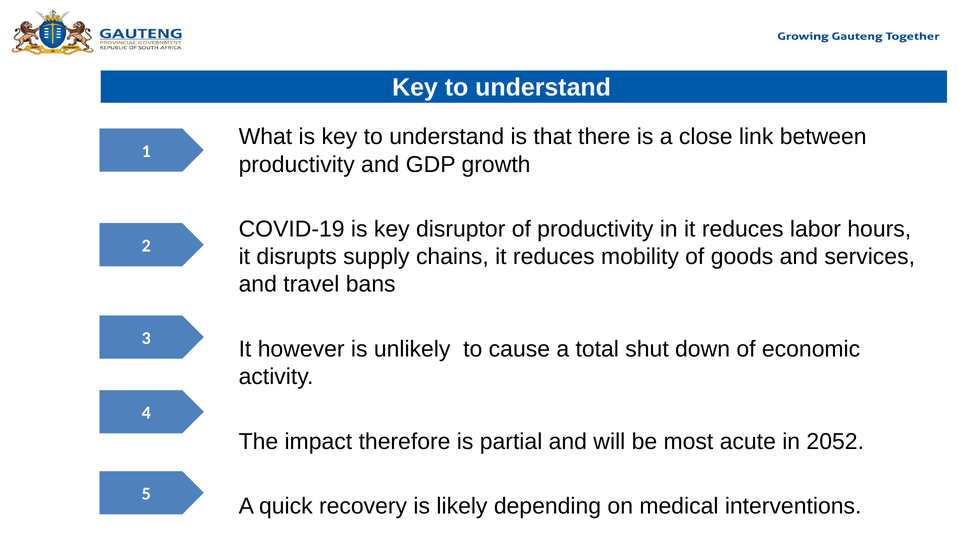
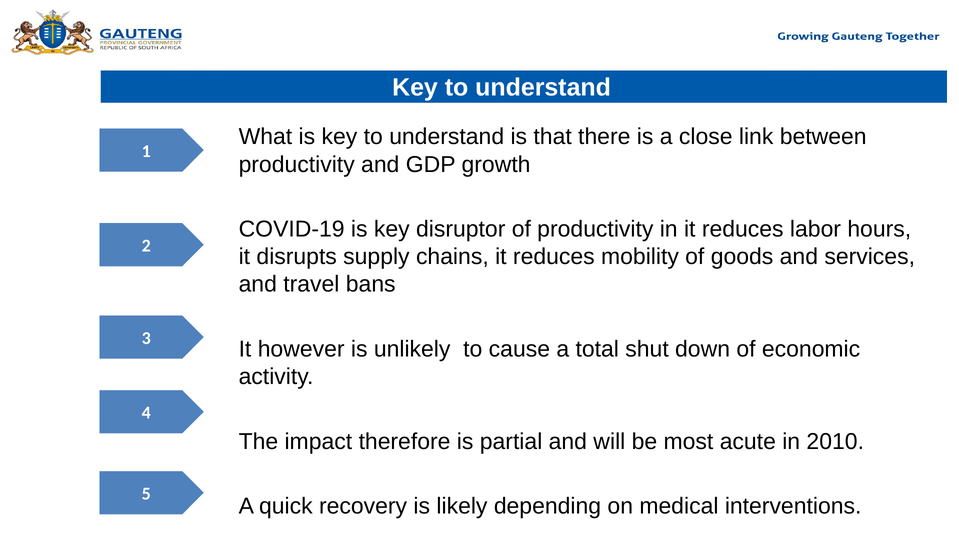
2052: 2052 -> 2010
